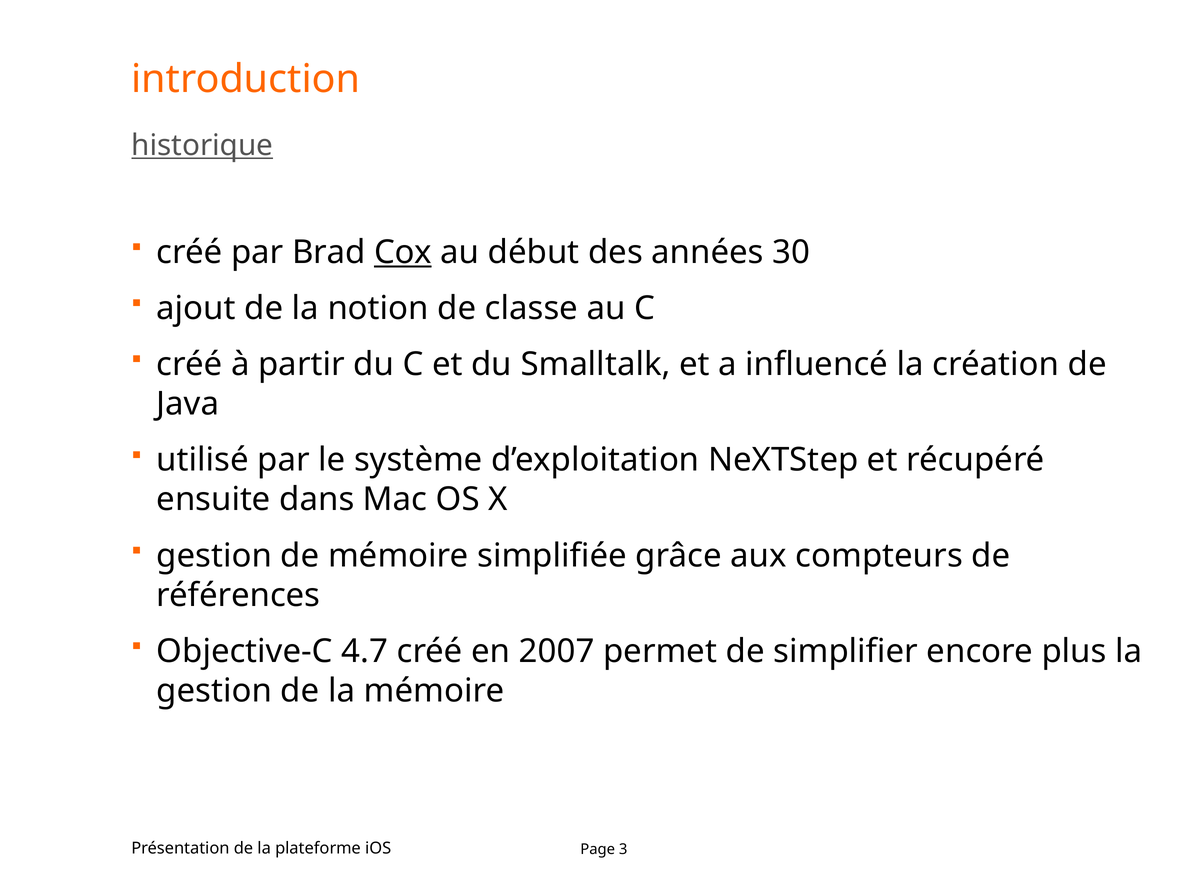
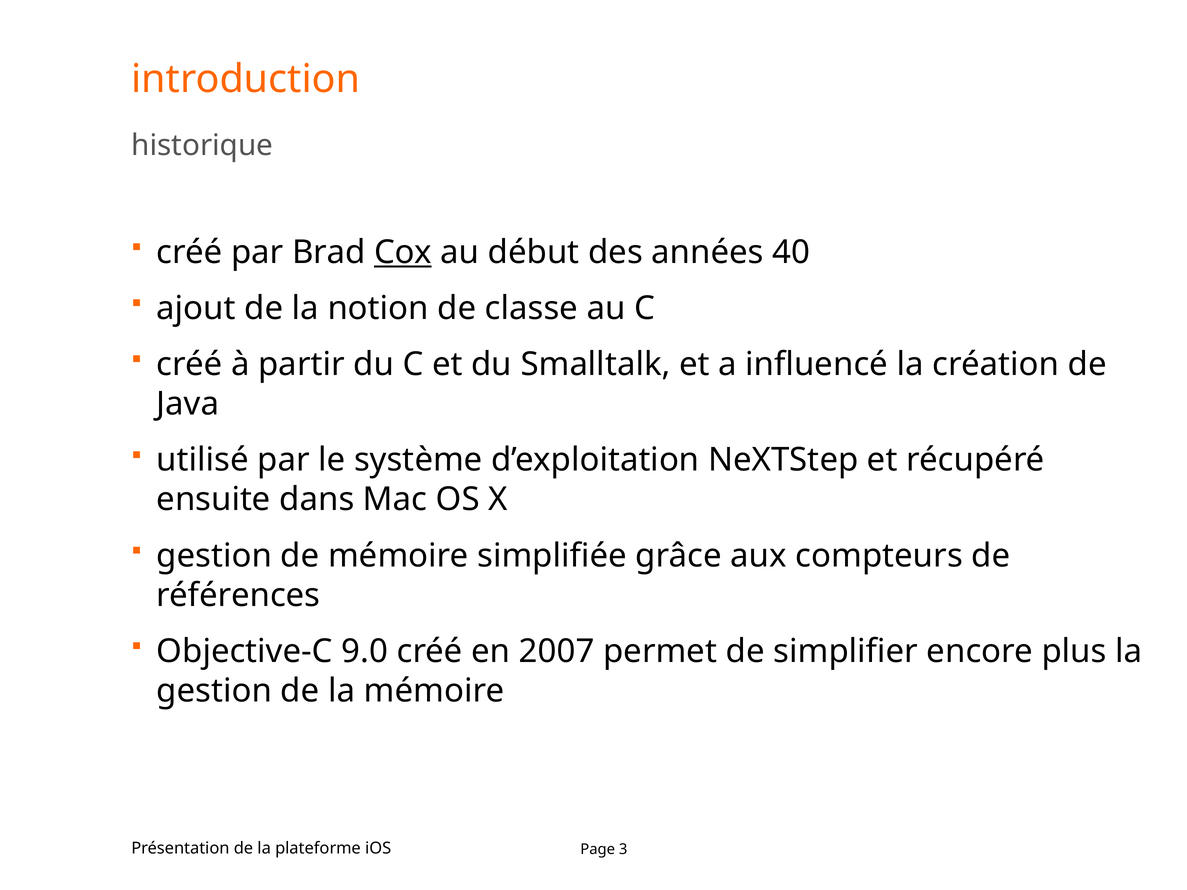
historique underline: present -> none
30: 30 -> 40
4.7: 4.7 -> 9.0
